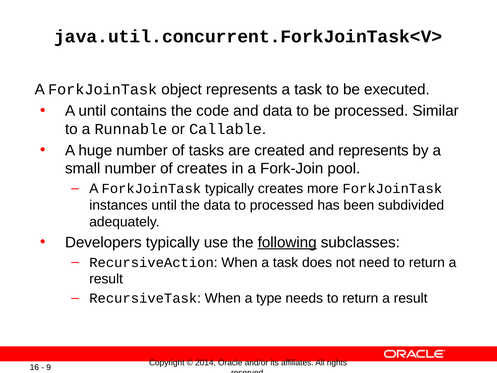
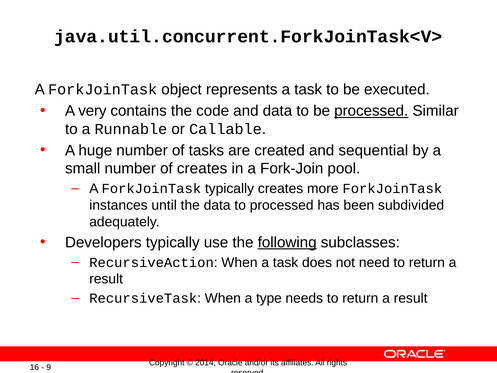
A until: until -> very
processed at (371, 111) underline: none -> present
and represents: represents -> sequential
